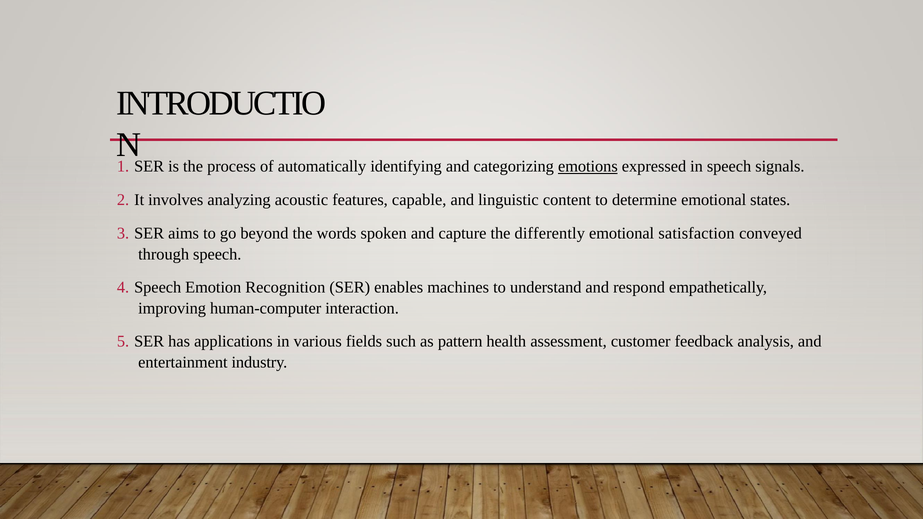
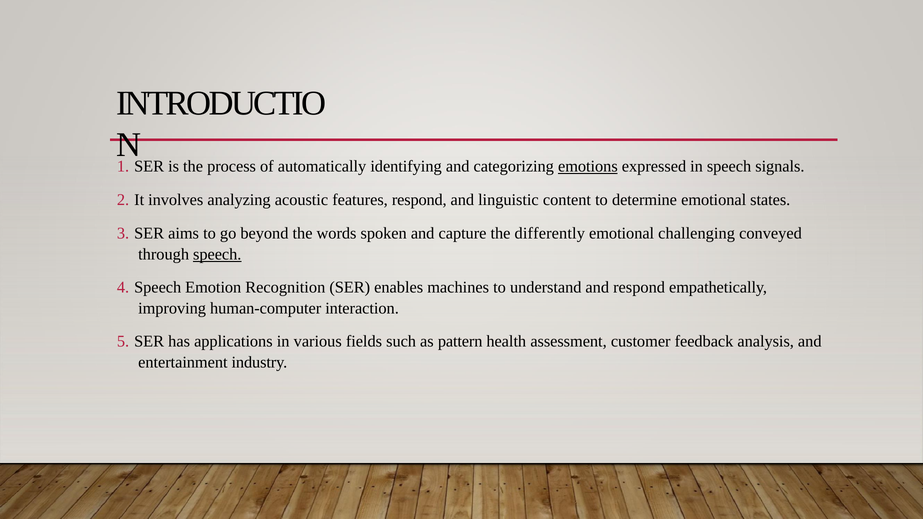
features capable: capable -> respond
satisfaction: satisfaction -> challenging
speech at (217, 255) underline: none -> present
